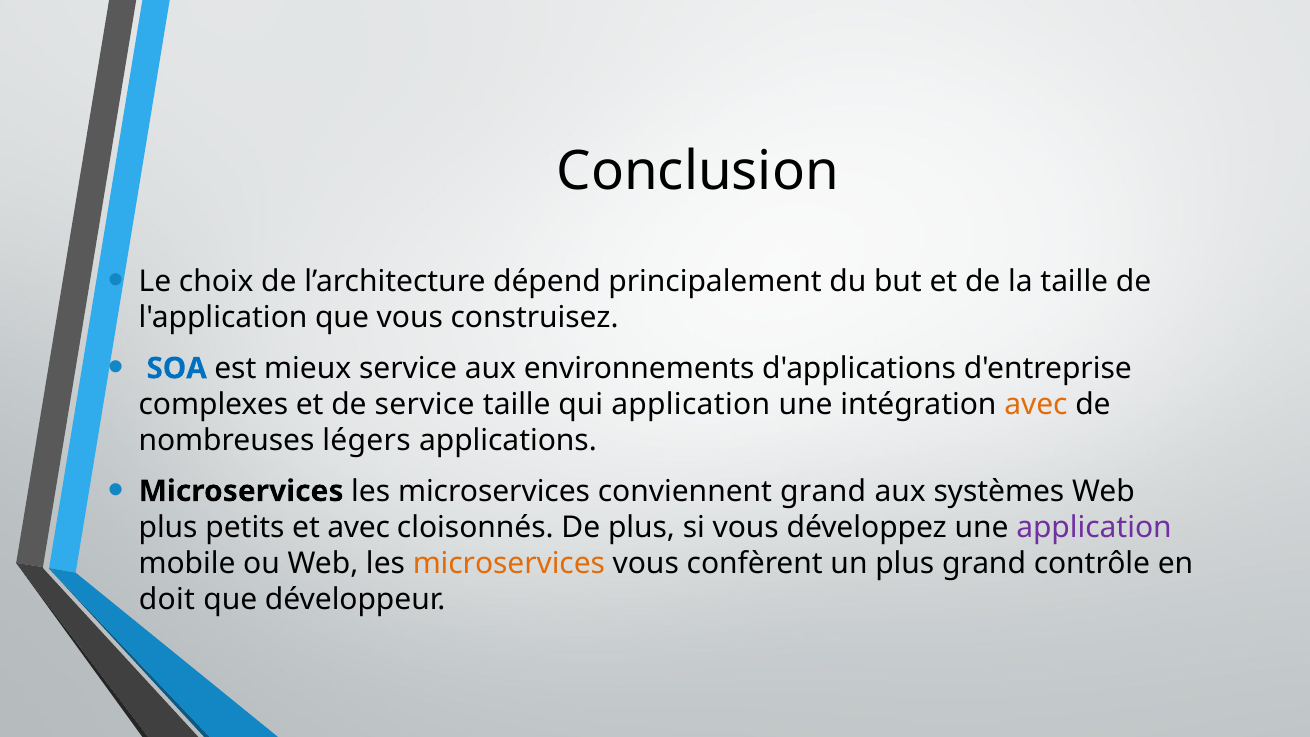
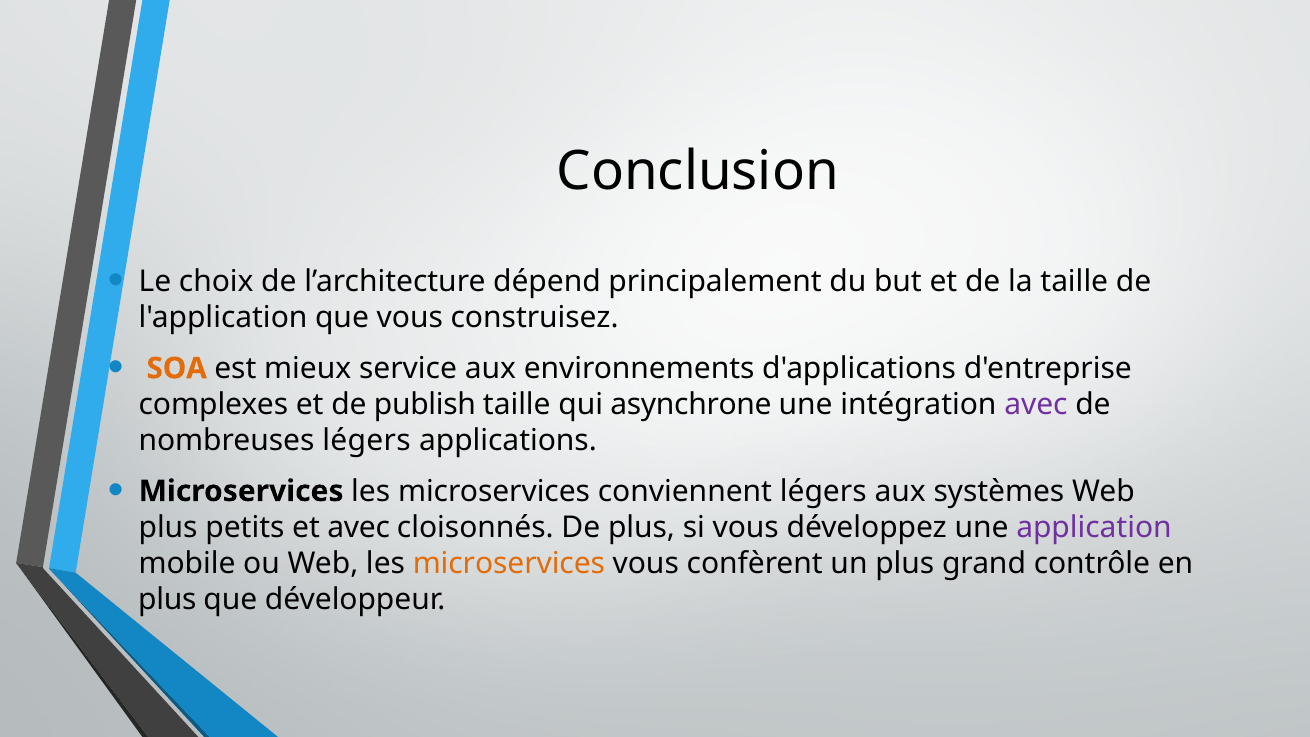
SOA colour: blue -> orange
de service: service -> publish
qui application: application -> asynchrone
avec at (1036, 404) colour: orange -> purple
conviennent grand: grand -> légers
doit at (167, 599): doit -> plus
